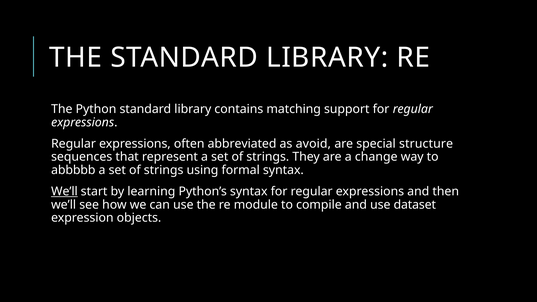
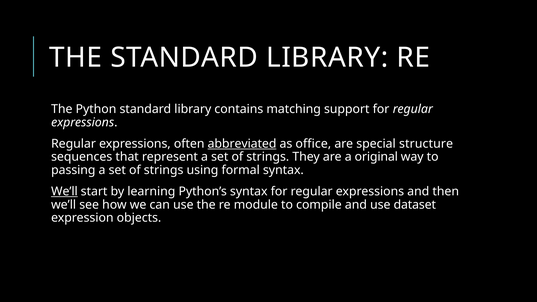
abbreviated underline: none -> present
avoid: avoid -> office
change: change -> original
abbbbb: abbbbb -> passing
